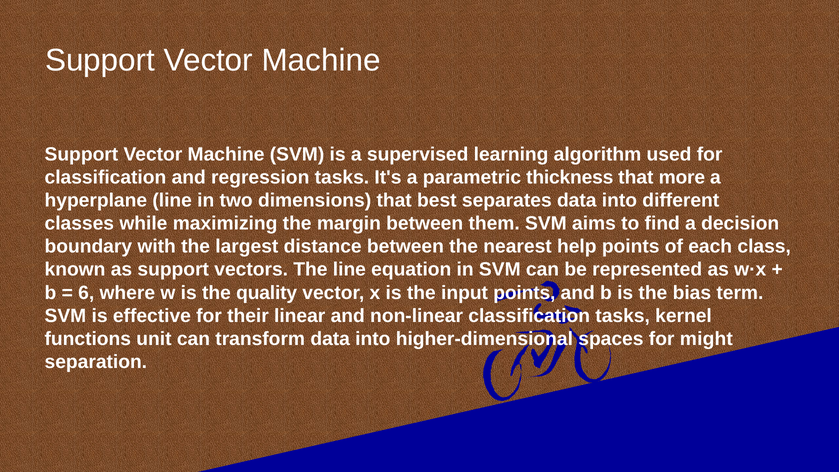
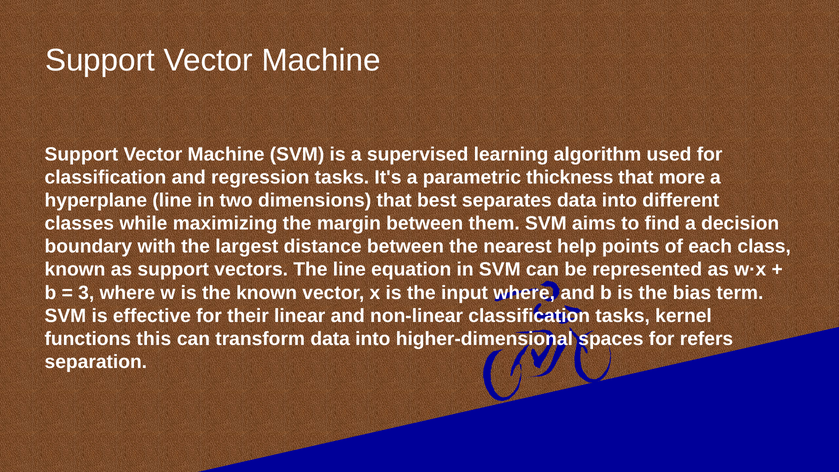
6: 6 -> 3
the quality: quality -> known
input points: points -> where
unit: unit -> this
might: might -> refers
